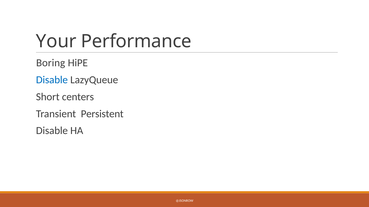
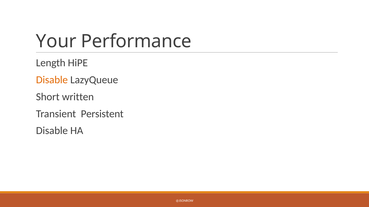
Boring: Boring -> Length
Disable at (52, 80) colour: blue -> orange
centers: centers -> written
